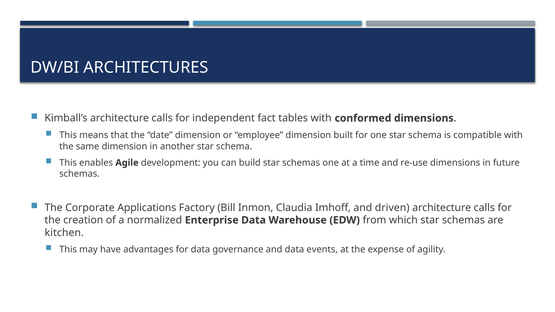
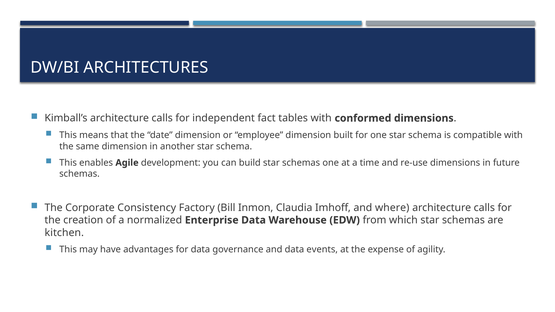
Applications: Applications -> Consistency
driven: driven -> where
